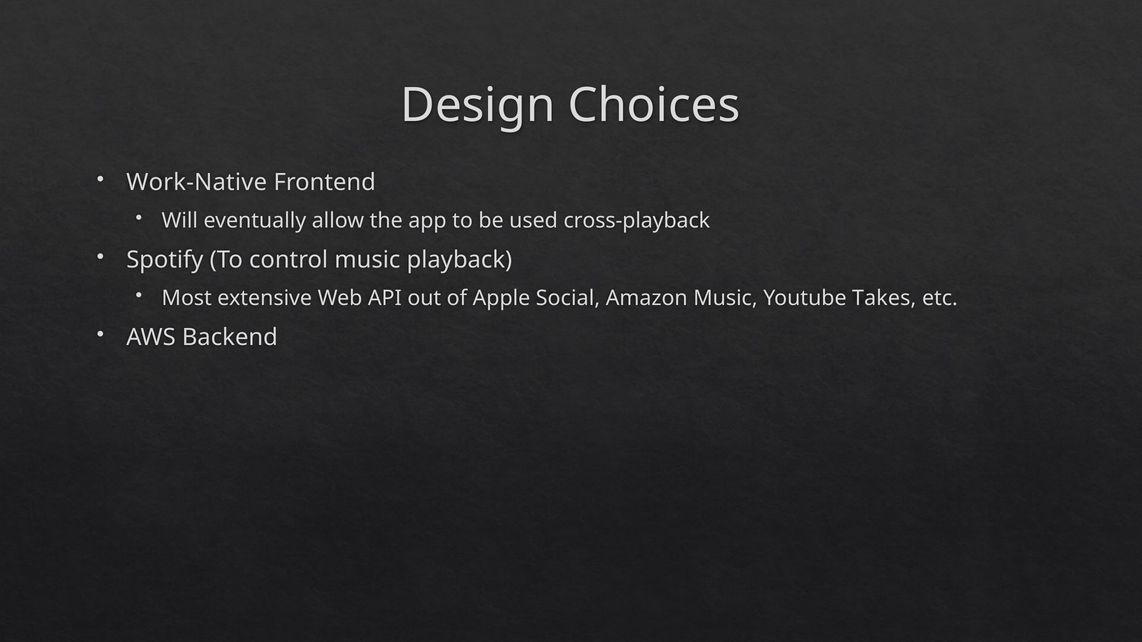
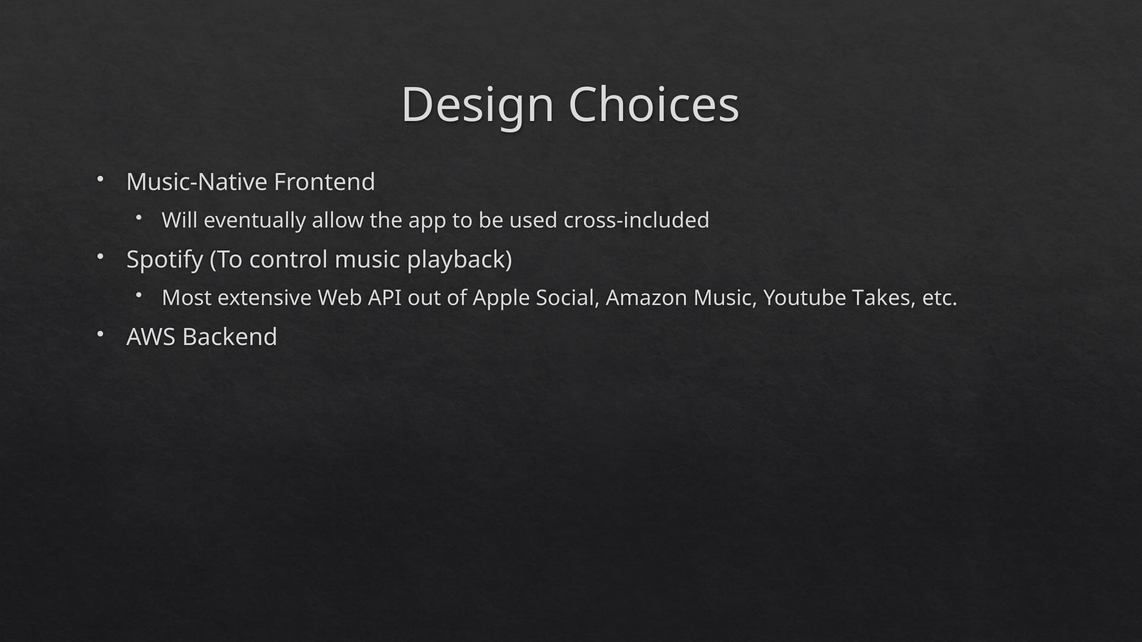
Work-Native: Work-Native -> Music-Native
cross-playback: cross-playback -> cross-included
